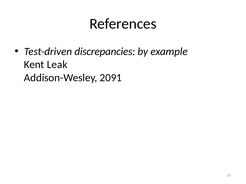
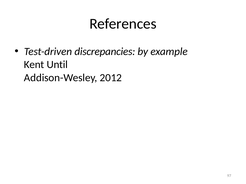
Leak: Leak -> Until
2091: 2091 -> 2012
